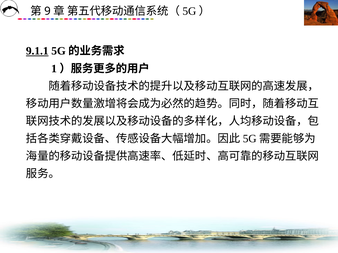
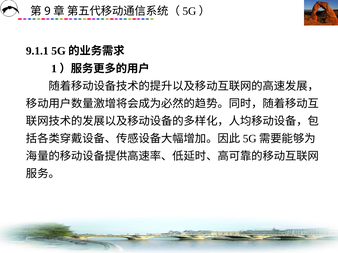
9.1.1 underline: present -> none
